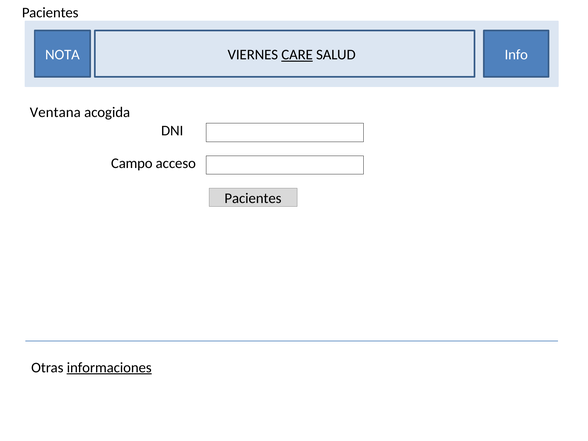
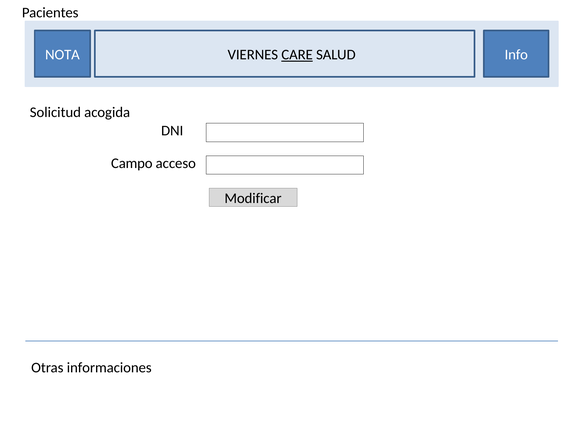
Ventana: Ventana -> Solicitud
Pacientes at (253, 198): Pacientes -> Modificar
informaciones underline: present -> none
